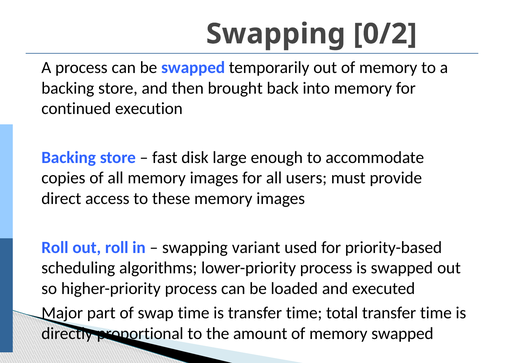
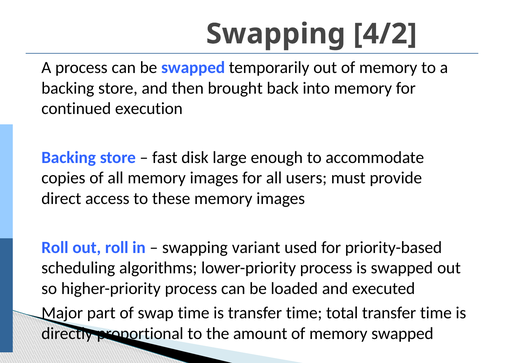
0/2: 0/2 -> 4/2
